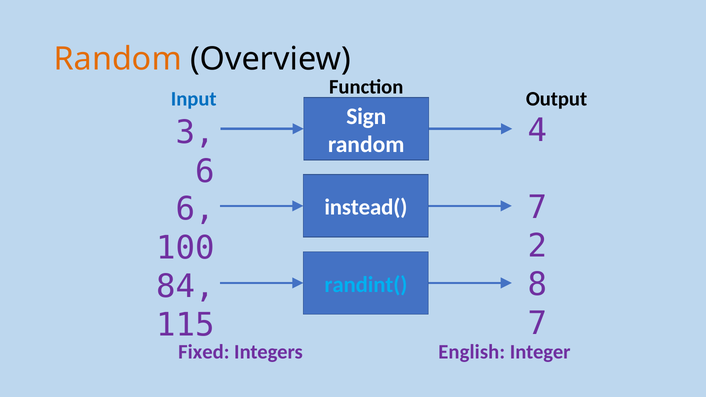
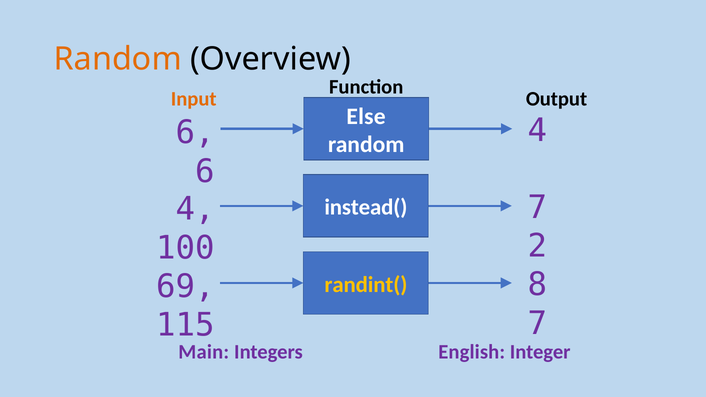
Input colour: blue -> orange
Sign: Sign -> Else
3 at (195, 133): 3 -> 6
6 at (195, 209): 6 -> 4
84: 84 -> 69
randint( colour: light blue -> yellow
Fixed: Fixed -> Main
